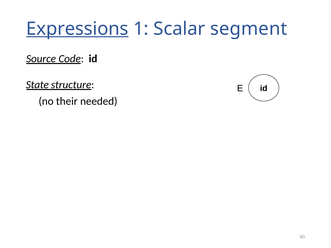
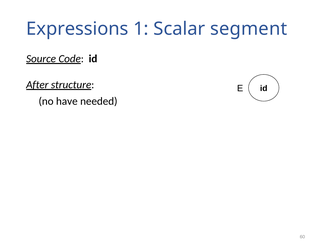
Expressions underline: present -> none
State: State -> After
their: their -> have
